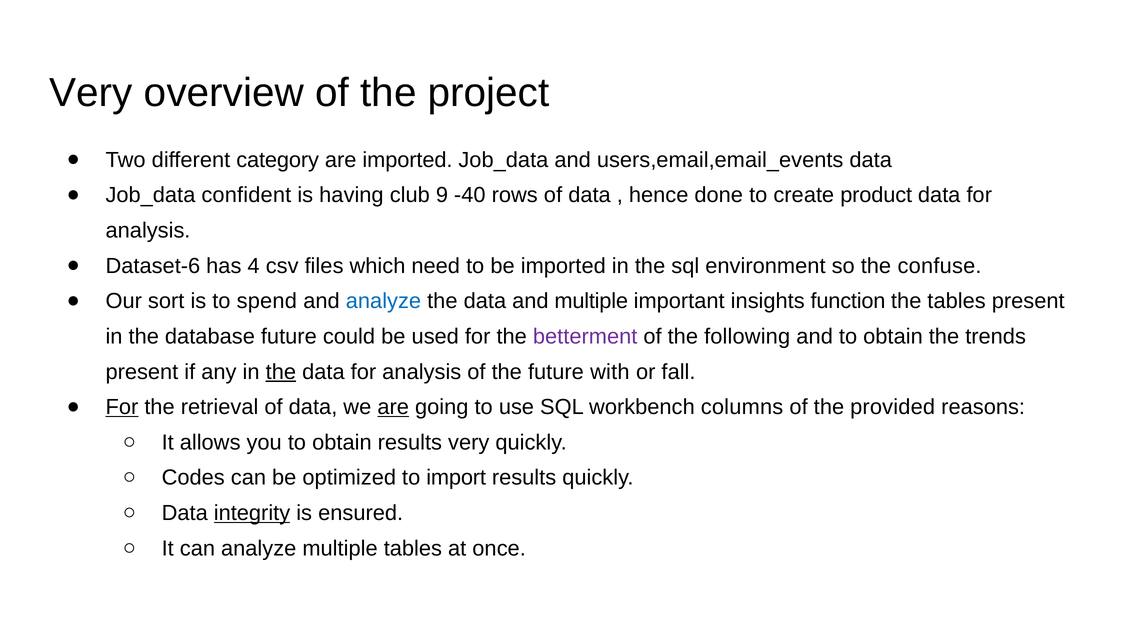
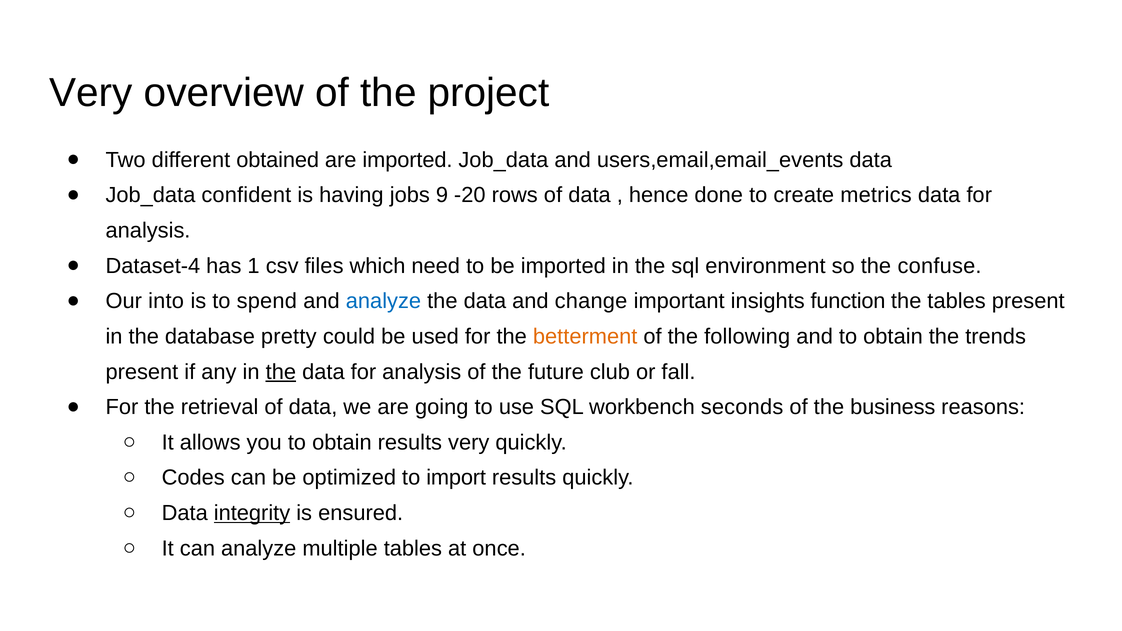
category: category -> obtained
club: club -> jobs
-40: -40 -> -20
product: product -> metrics
Dataset-6: Dataset-6 -> Dataset-4
4: 4 -> 1
sort: sort -> into
and multiple: multiple -> change
database future: future -> pretty
betterment colour: purple -> orange
with: with -> club
For at (122, 407) underline: present -> none
are at (393, 407) underline: present -> none
columns: columns -> seconds
provided: provided -> business
